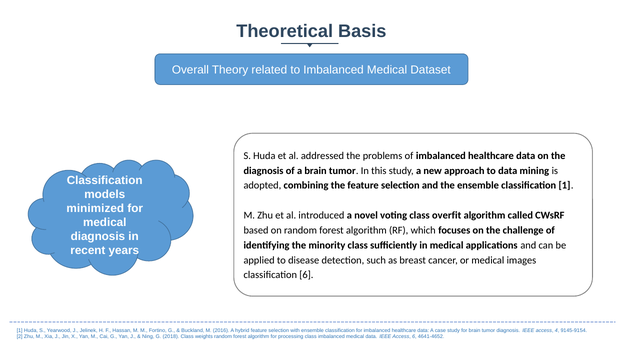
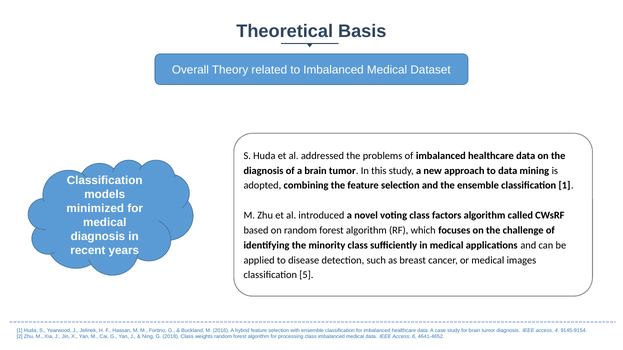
overfit: overfit -> factors
classification 6: 6 -> 5
